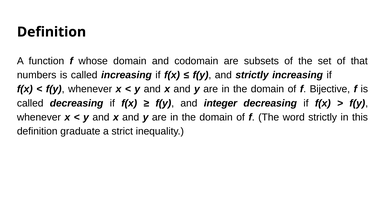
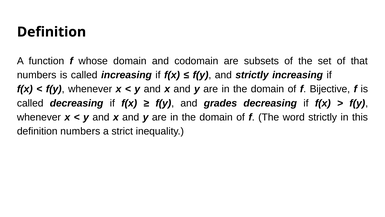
integer: integer -> grades
definition graduate: graduate -> numbers
